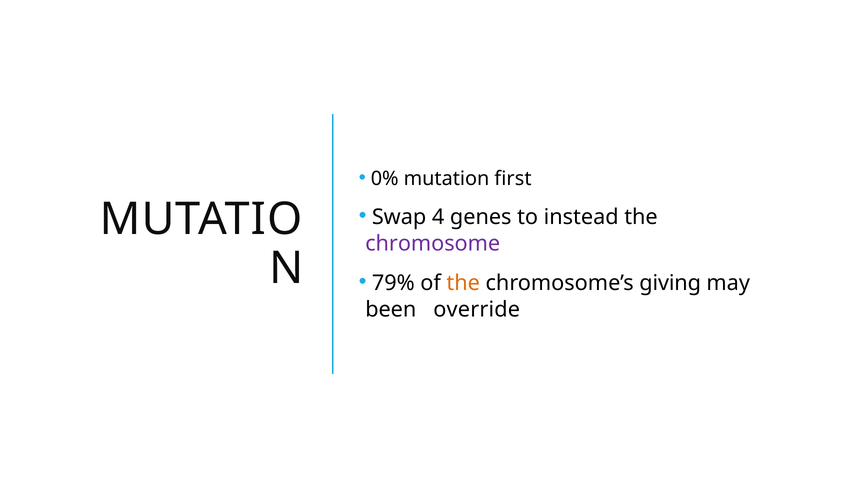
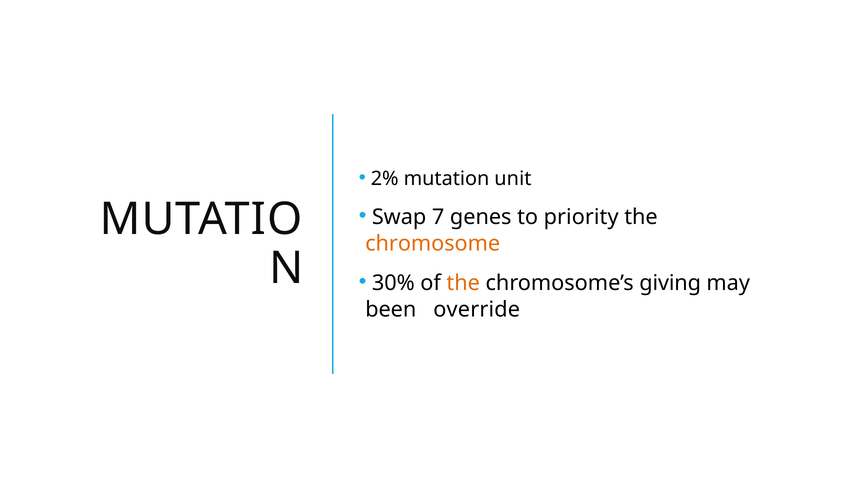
0%: 0% -> 2%
first: first -> unit
4: 4 -> 7
instead: instead -> priority
chromosome colour: purple -> orange
79%: 79% -> 30%
